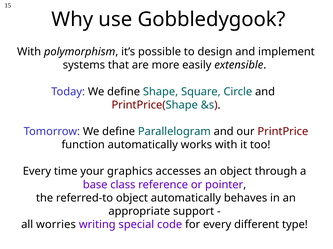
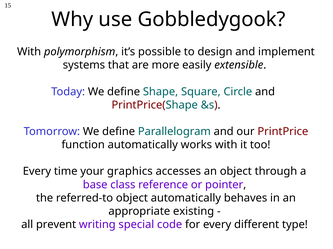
support: support -> existing
worries: worries -> prevent
